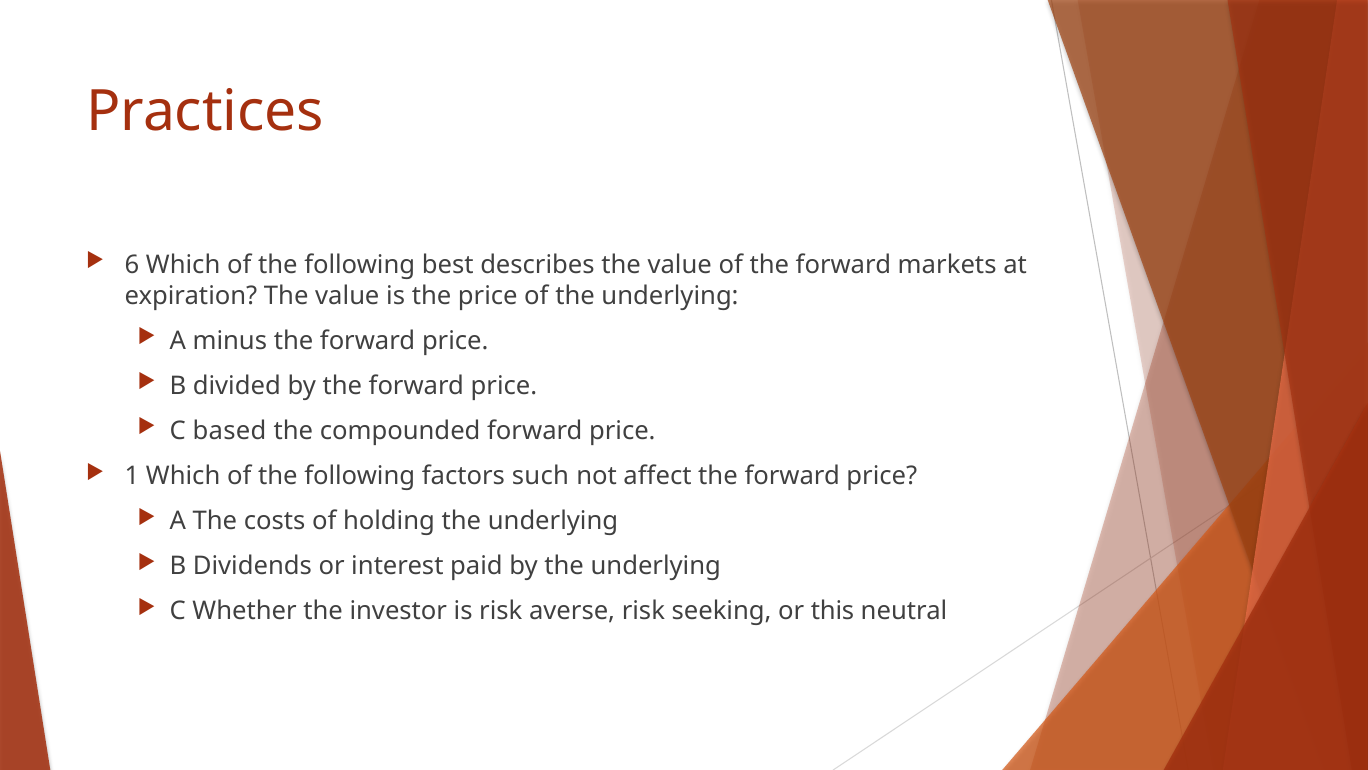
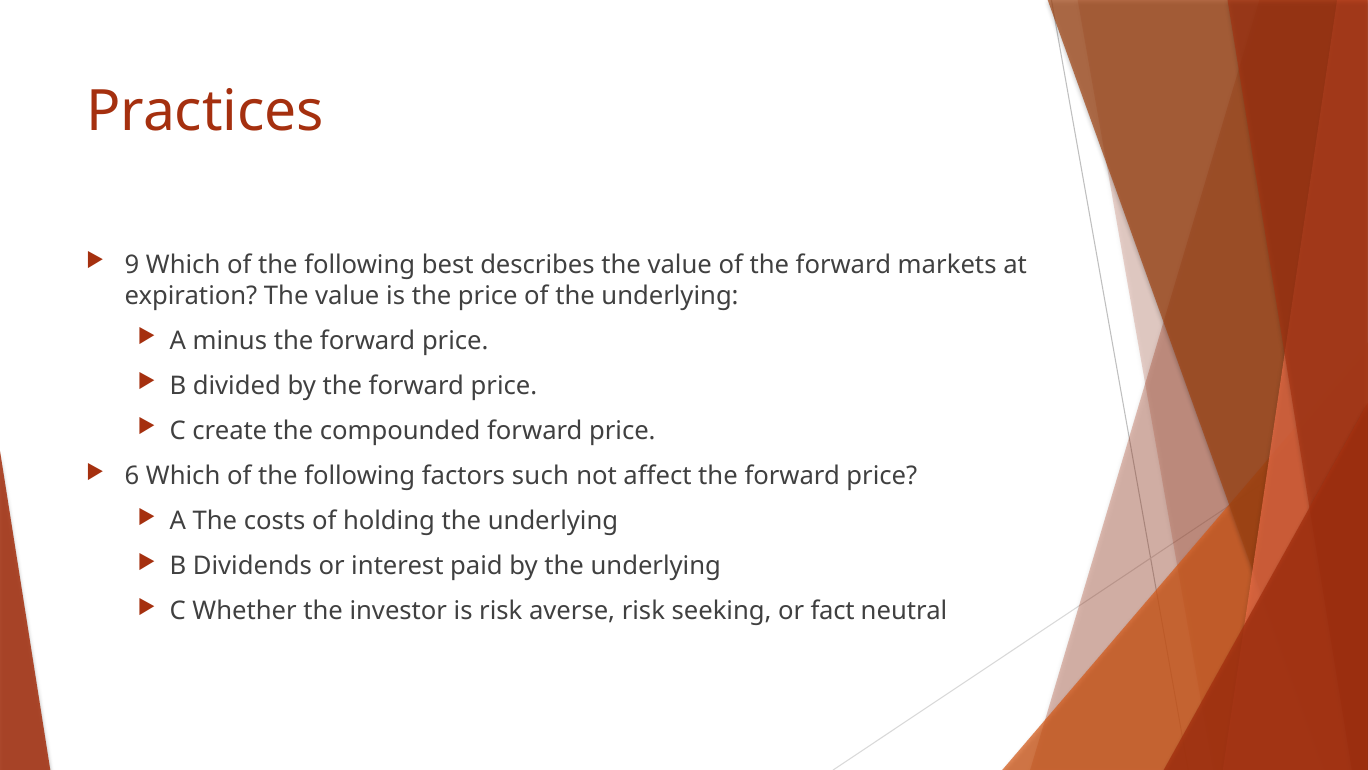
6: 6 -> 9
based: based -> create
1: 1 -> 6
this: this -> fact
